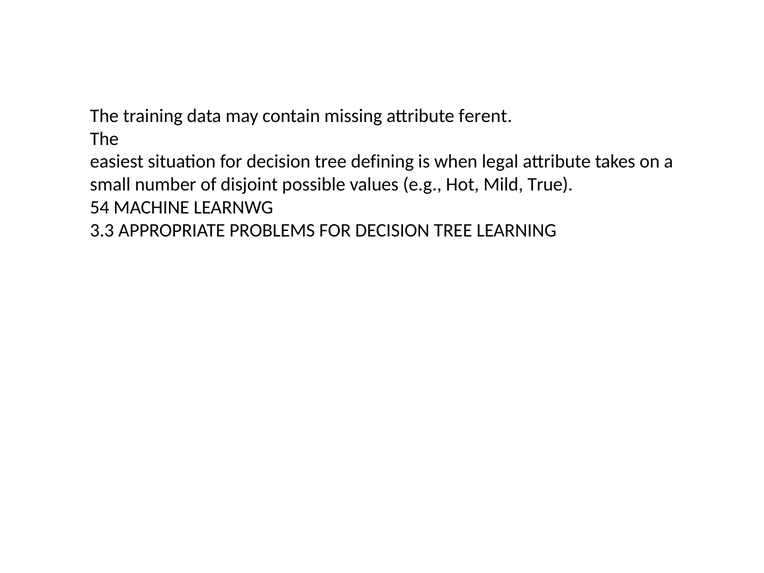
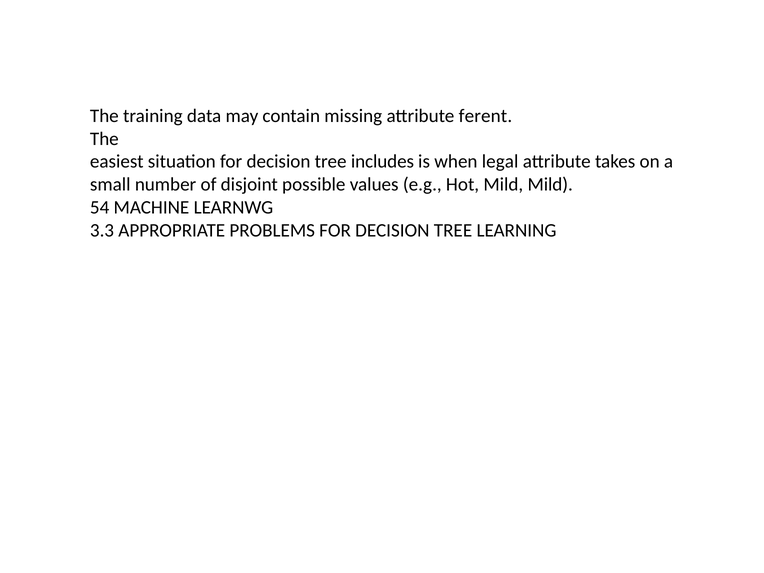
defining: defining -> includes
Mild True: True -> Mild
